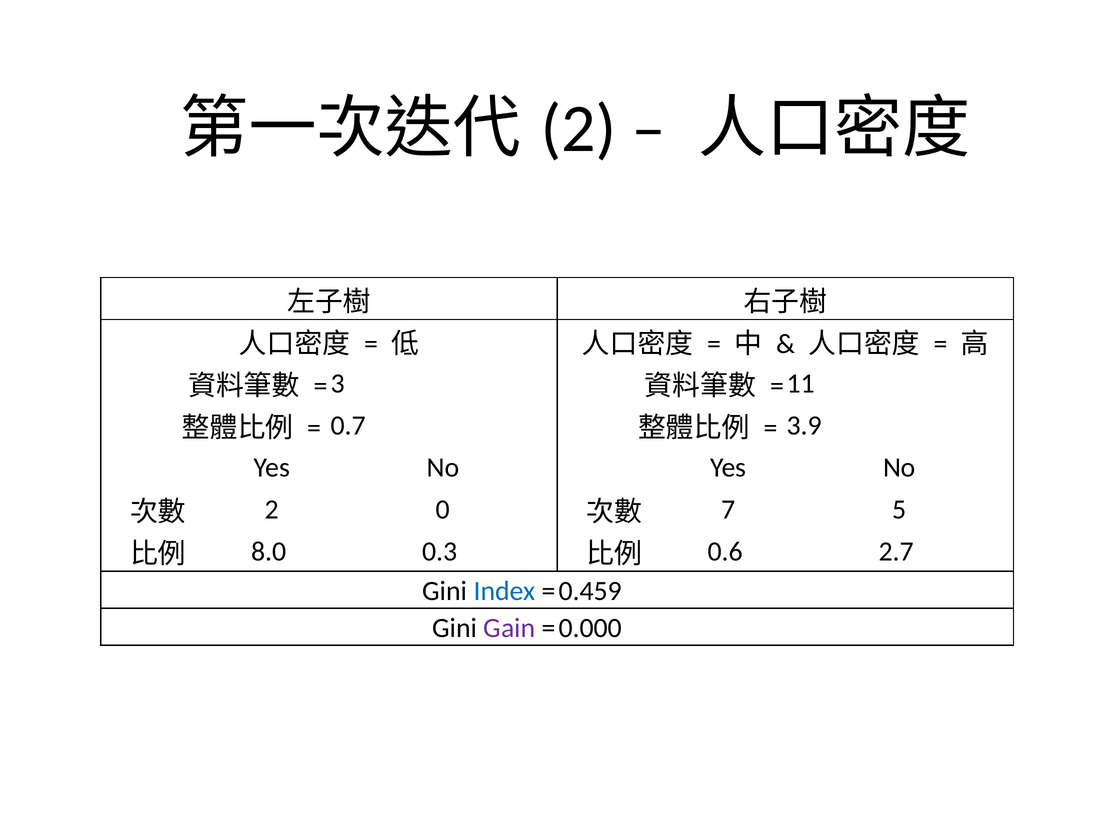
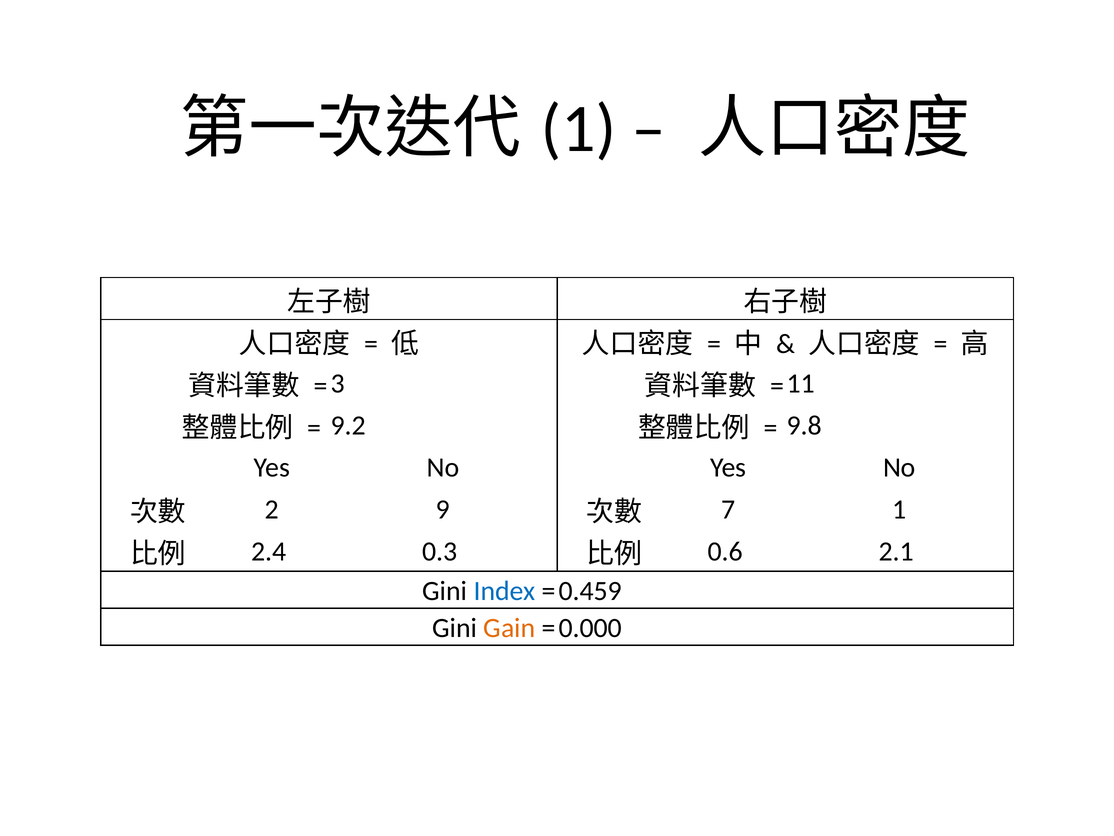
2 at (579, 129): 2 -> 1
0.7: 0.7 -> 9.2
3.9: 3.9 -> 9.8
0: 0 -> 9
7 5: 5 -> 1
8.0: 8.0 -> 2.4
2.7: 2.7 -> 2.1
Gain colour: purple -> orange
